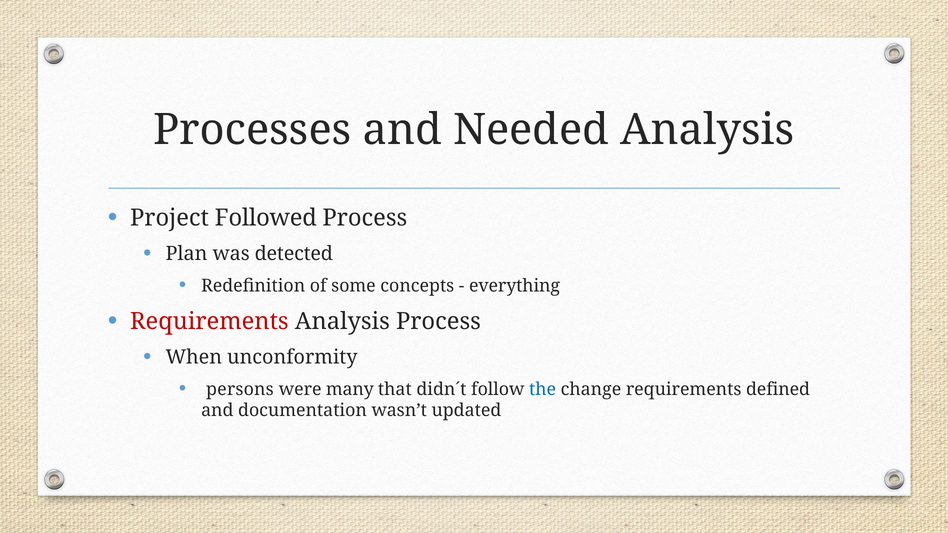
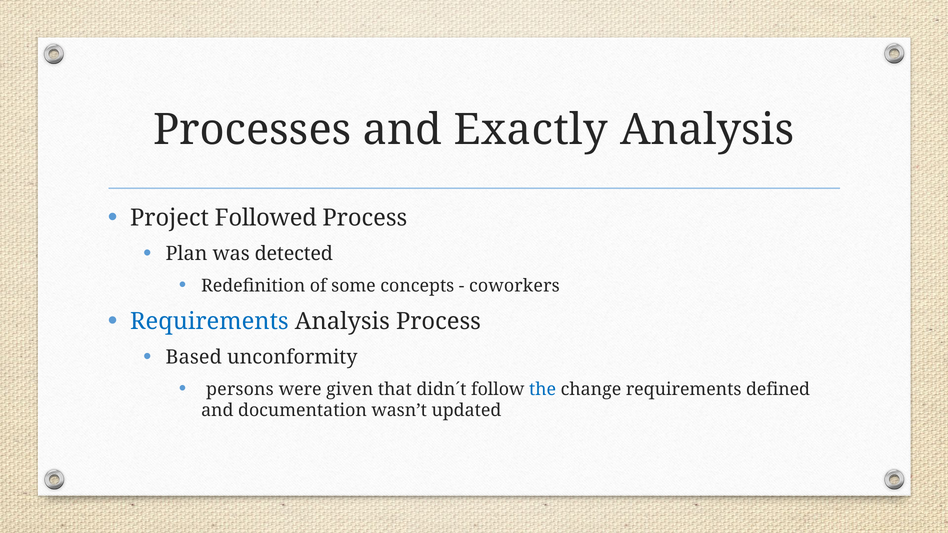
Needed: Needed -> Exactly
everything: everything -> coworkers
Requirements at (209, 322) colour: red -> blue
When: When -> Based
many: many -> given
